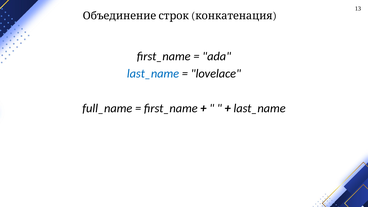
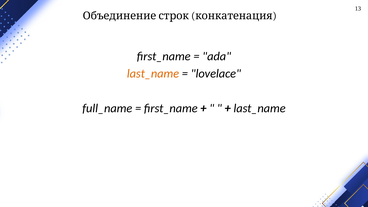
last_name at (153, 74) colour: blue -> orange
